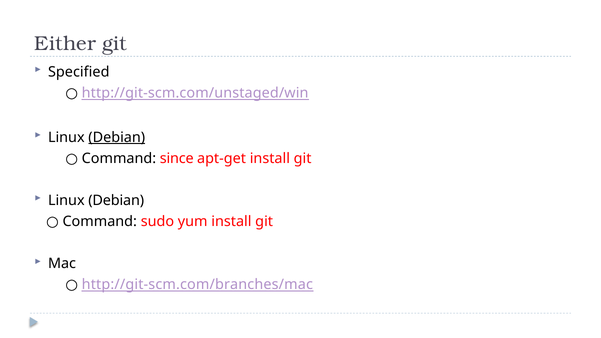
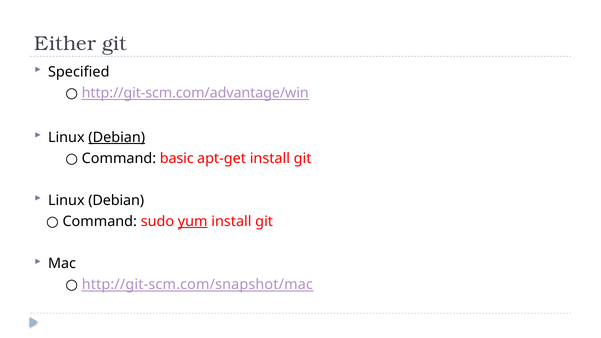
http://git-scm.com/unstaged/win: http://git-scm.com/unstaged/win -> http://git-scm.com/advantage/win
since: since -> basic
yum underline: none -> present
http://git-scm.com/branches/mac: http://git-scm.com/branches/mac -> http://git-scm.com/snapshot/mac
